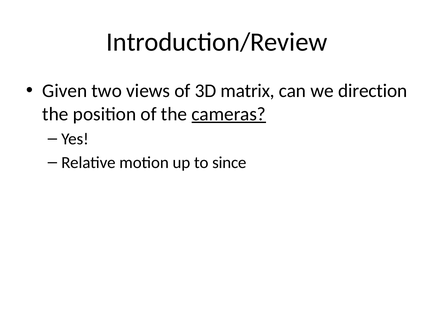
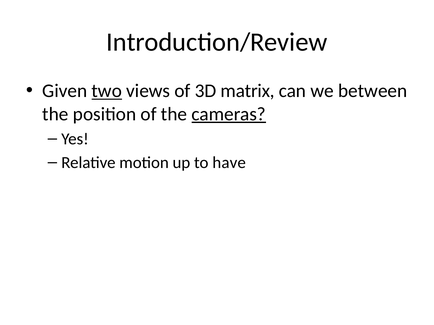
two underline: none -> present
direction: direction -> between
since: since -> have
